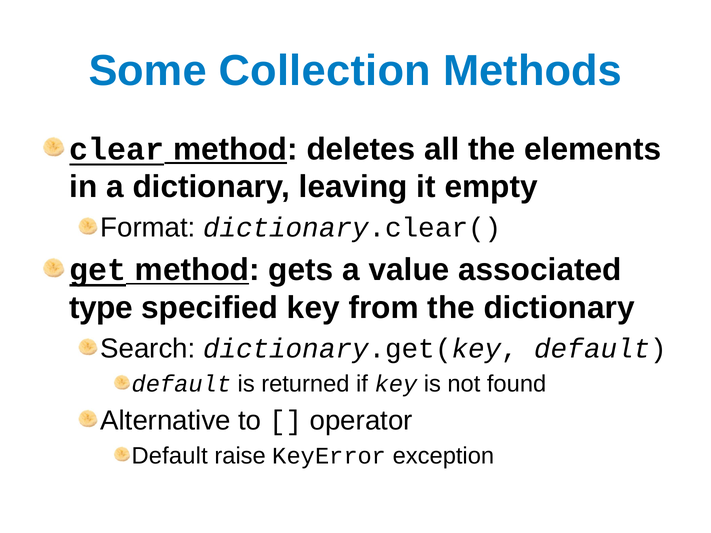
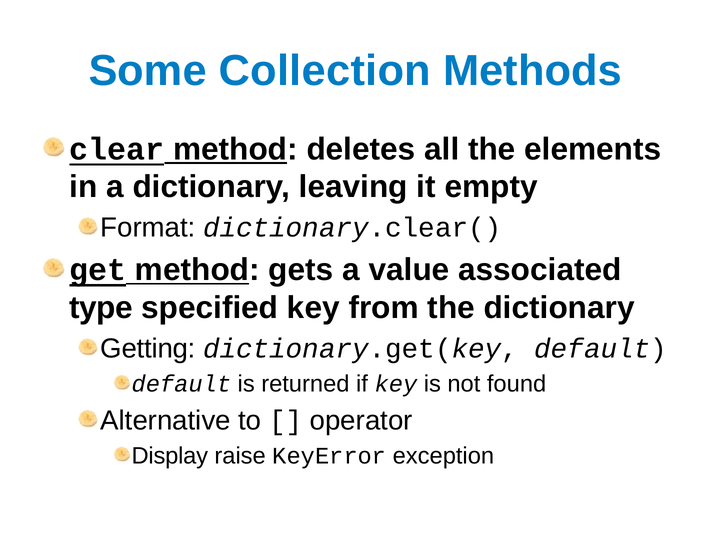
Search: Search -> Getting
Default at (170, 456): Default -> Display
